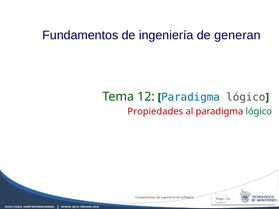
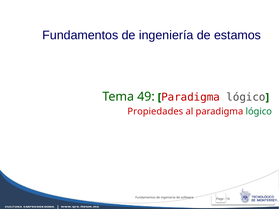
generan: generan -> estamos
12: 12 -> 49
Paradigma at (191, 97) colour: blue -> red
